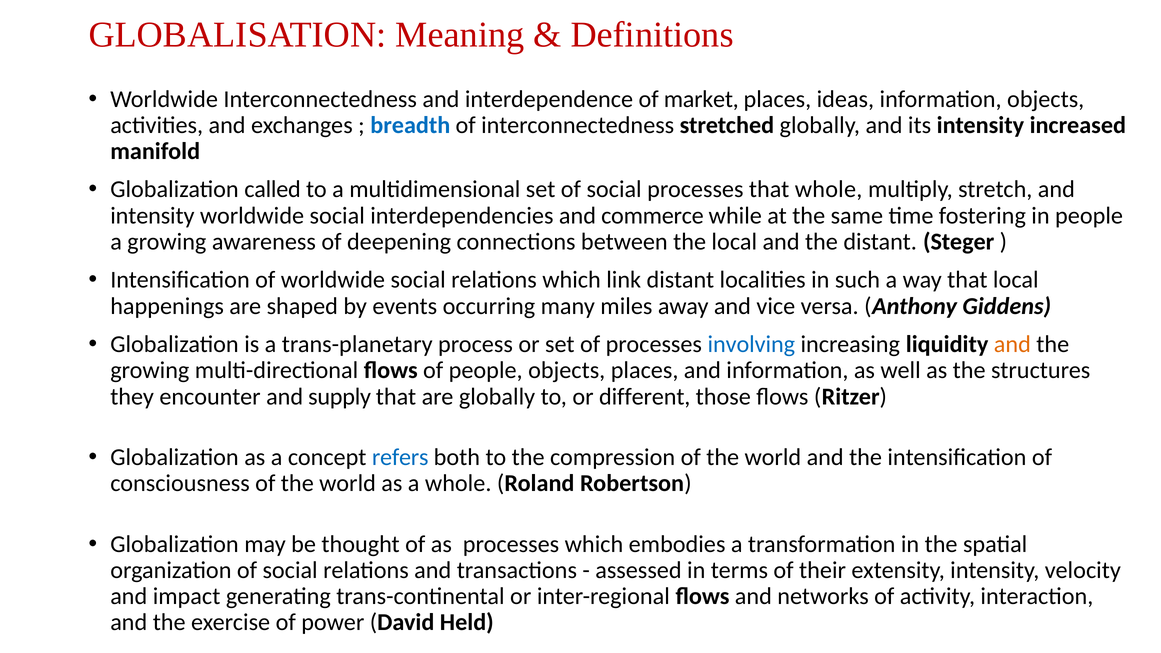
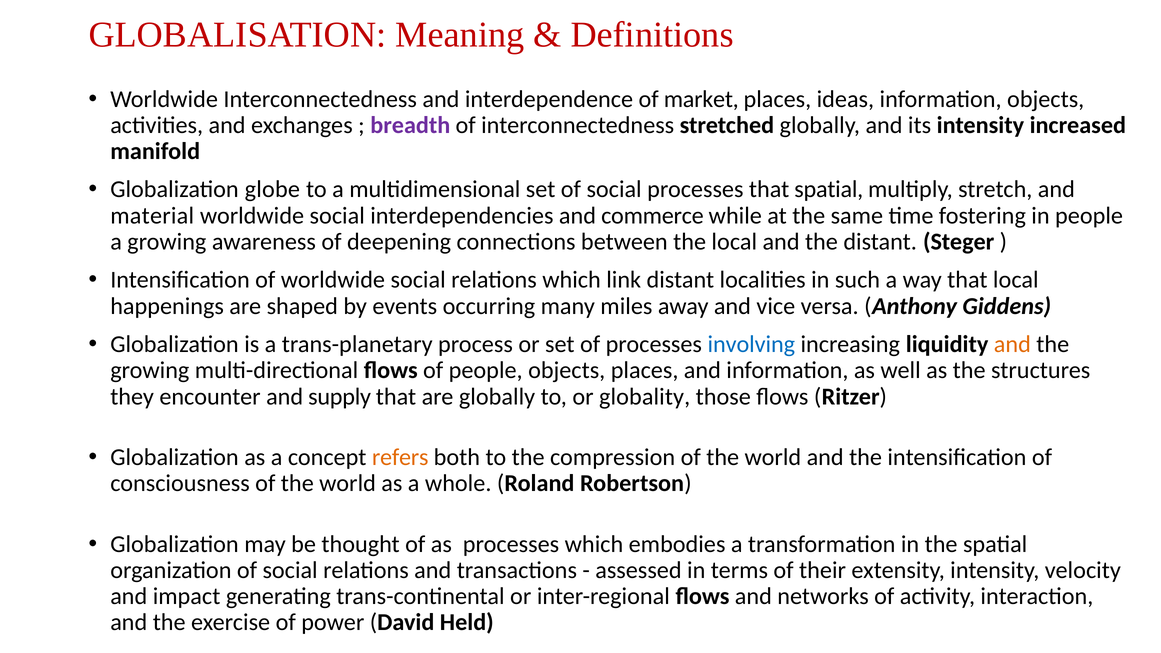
breadth colour: blue -> purple
called: called -> globe
that whole: whole -> spatial
intensity at (152, 216): intensity -> material
different: different -> globality
refers colour: blue -> orange
